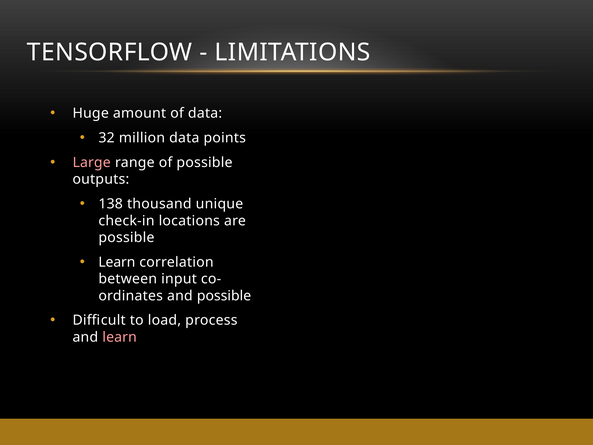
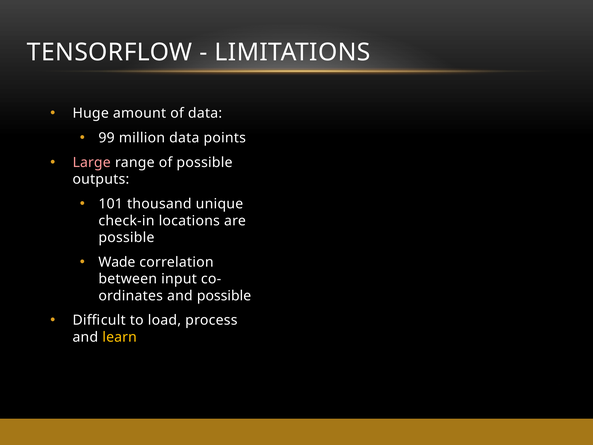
32: 32 -> 99
138: 138 -> 101
Learn at (117, 262): Learn -> Wade
learn at (120, 337) colour: pink -> yellow
